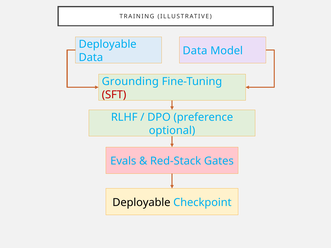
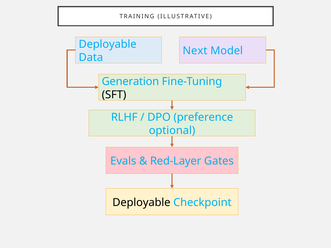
Data at (195, 51): Data -> Next
Grounding: Grounding -> Generation
SFT colour: red -> black
Red-Stack: Red-Stack -> Red-Layer
